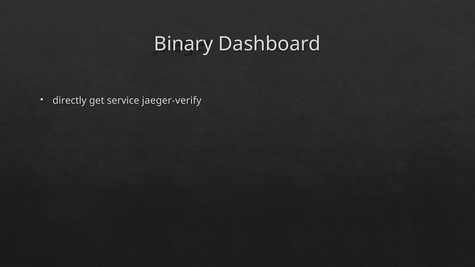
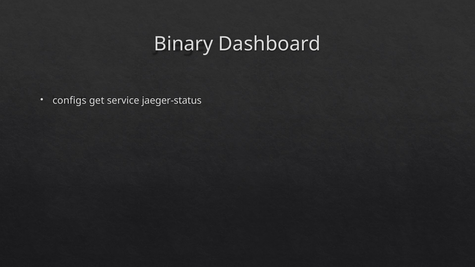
directly: directly -> configs
jaeger-verify: jaeger-verify -> jaeger-status
